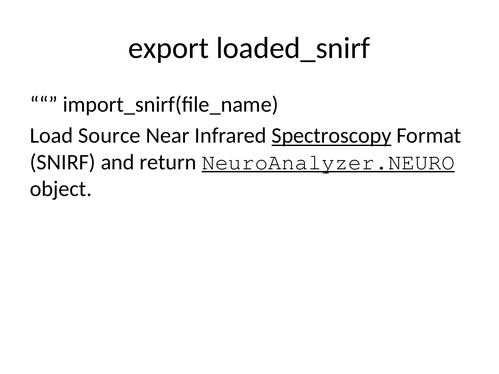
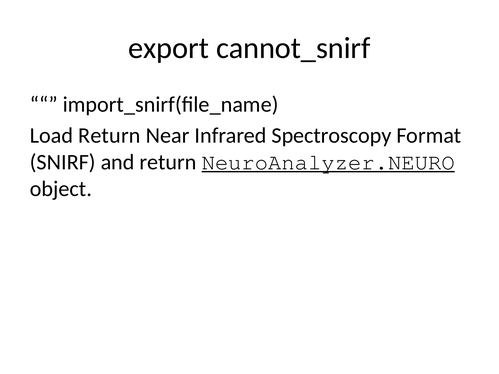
loaded_snirf: loaded_snirf -> cannot_snirf
Load Source: Source -> Return
Spectroscopy underline: present -> none
